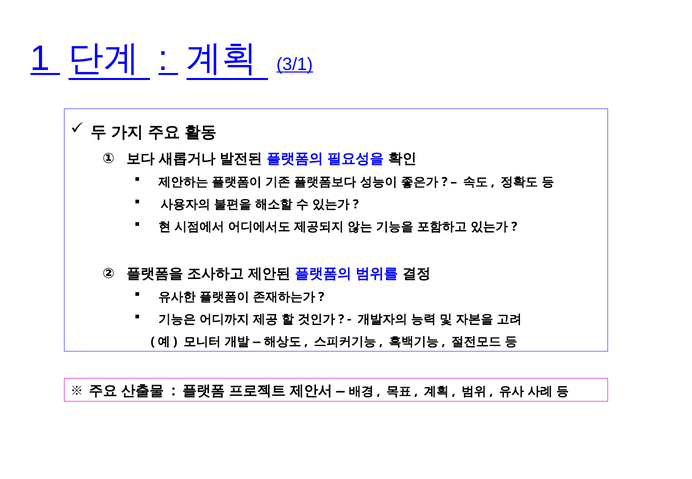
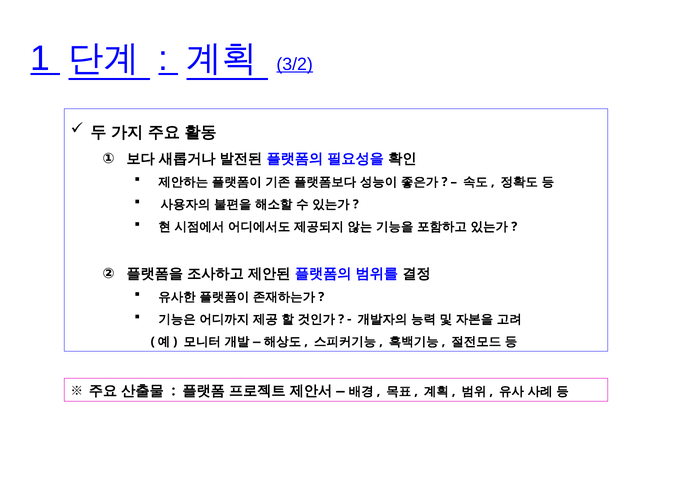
3/1: 3/1 -> 3/2
